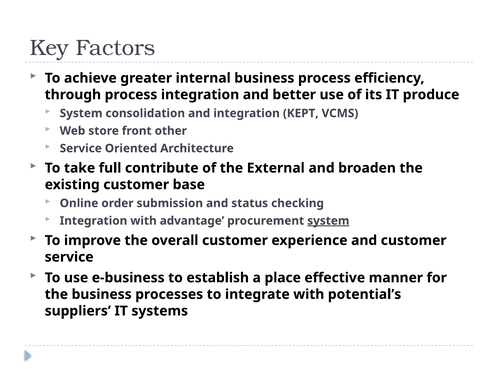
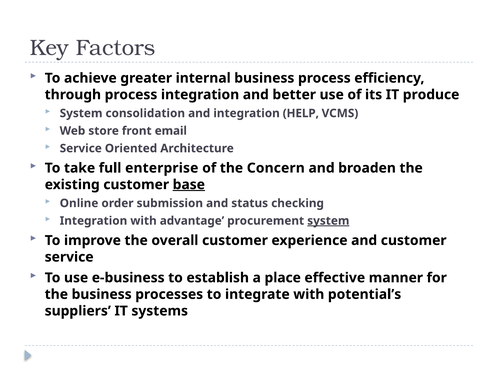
KEPT: KEPT -> HELP
other: other -> email
contribute: contribute -> enterprise
External: External -> Concern
base underline: none -> present
